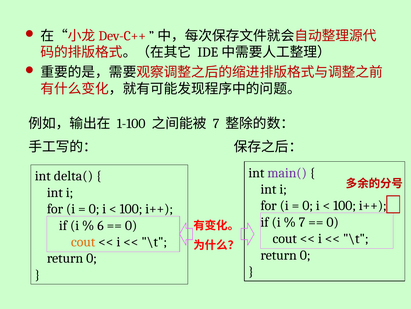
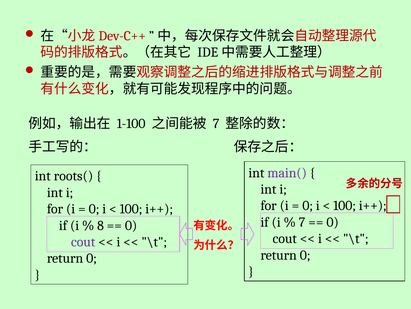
delta(: delta( -> roots(
6: 6 -> 8
cout at (83, 241) colour: orange -> purple
